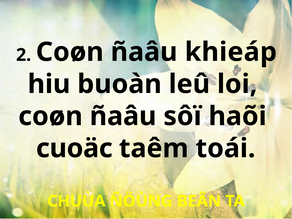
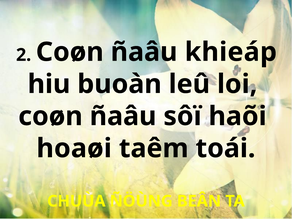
cuoäc: cuoäc -> hoaøi
